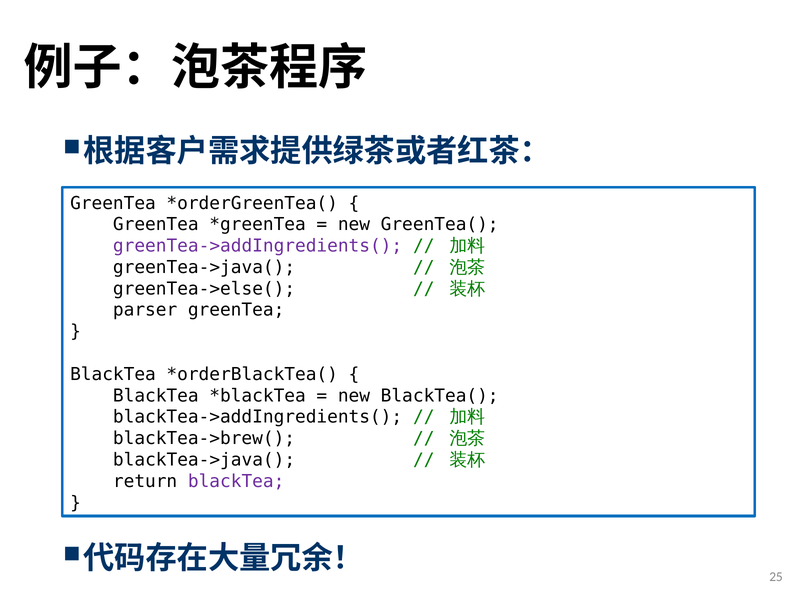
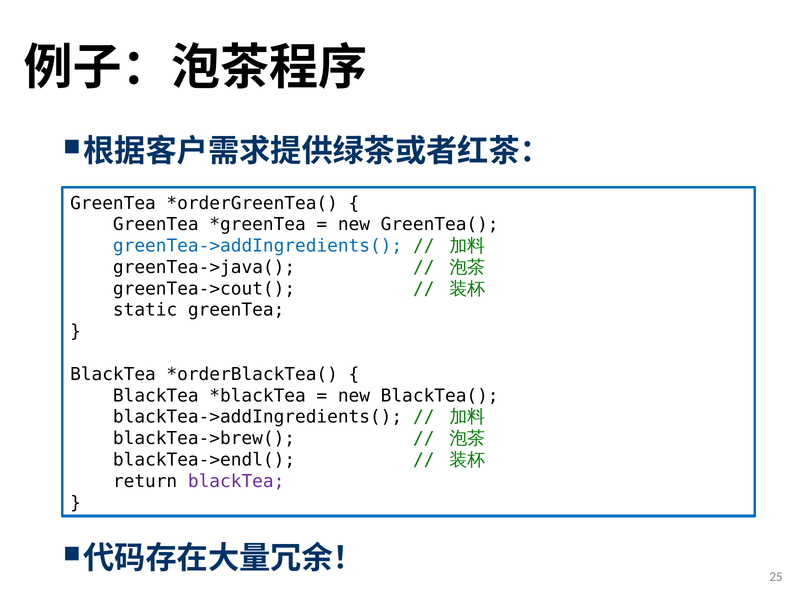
greenTea->addIngredients( colour: purple -> blue
greenTea->else(: greenTea->else( -> greenTea->cout(
parser: parser -> static
blackTea->java(: blackTea->java( -> blackTea->endl(
